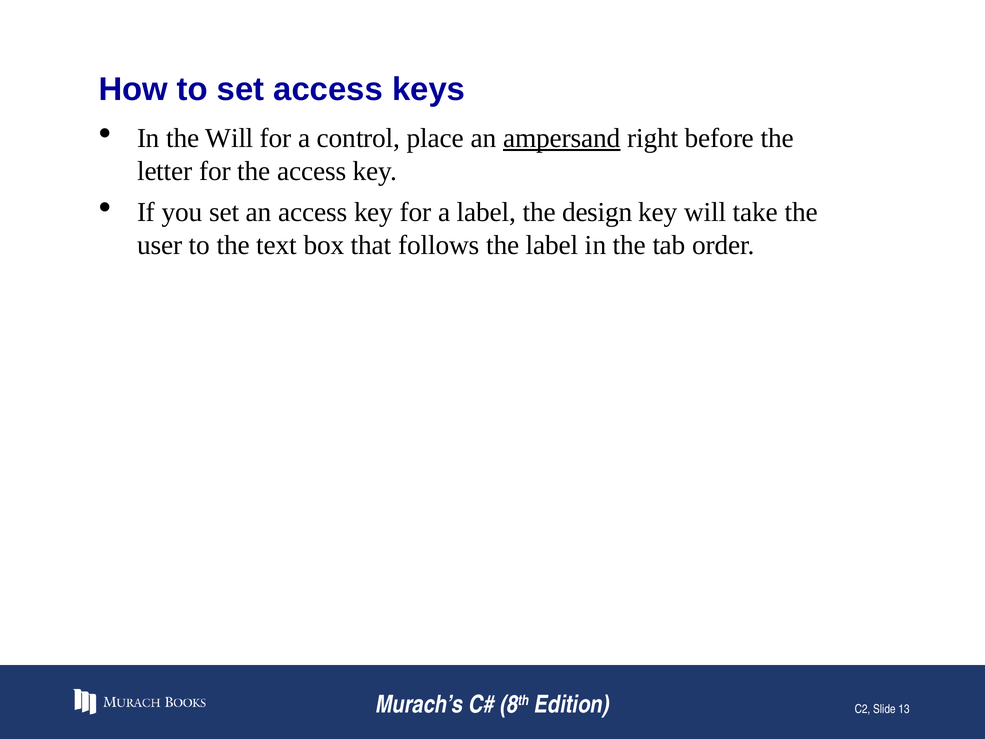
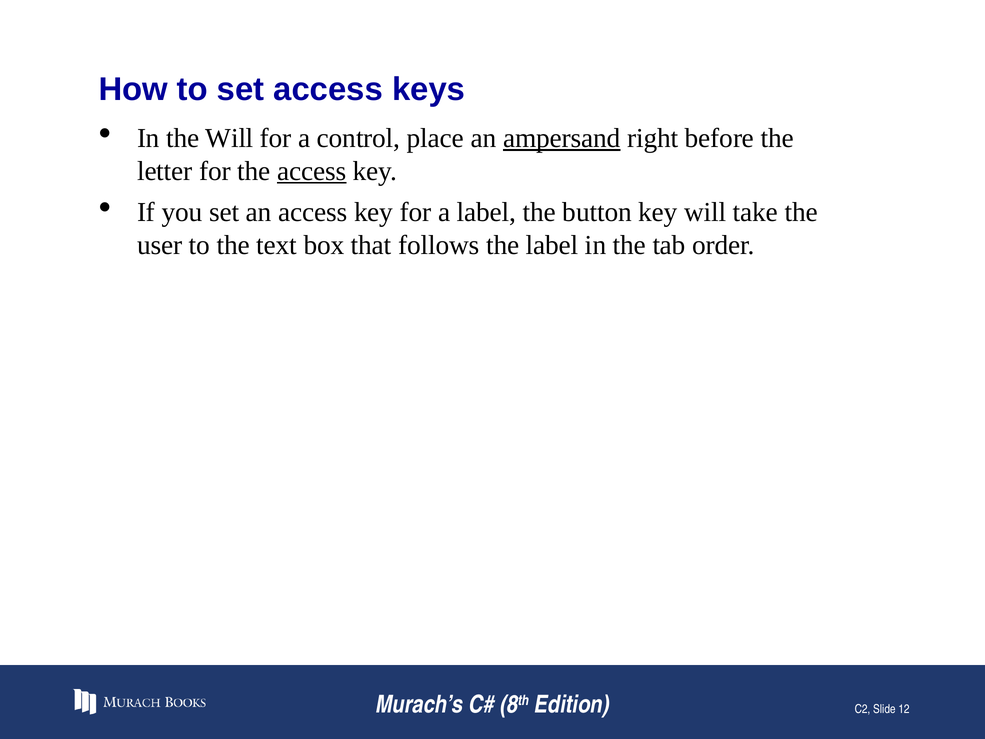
access at (312, 171) underline: none -> present
design: design -> button
13: 13 -> 12
